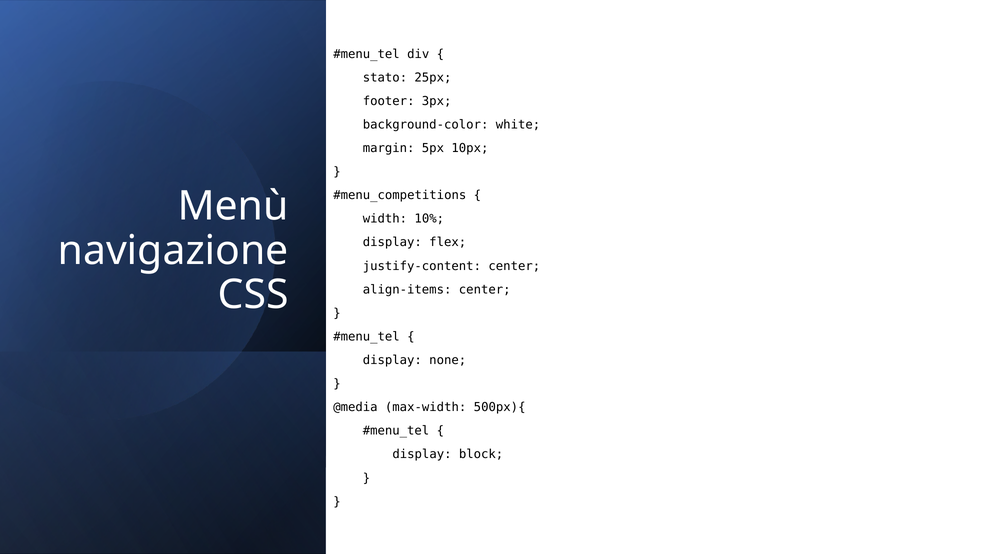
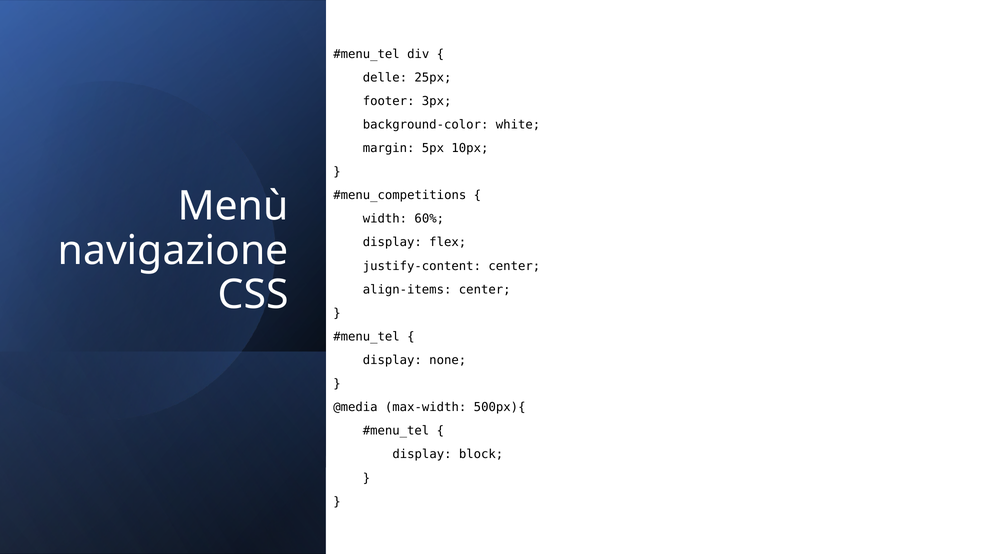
stato: stato -> delle
10%: 10% -> 60%
